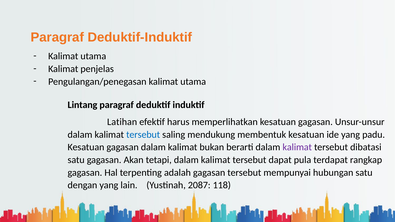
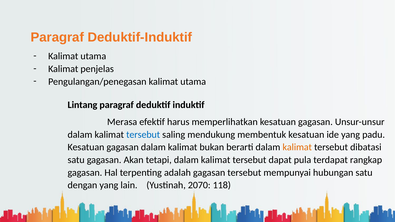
Latihan: Latihan -> Merasa
kalimat at (297, 147) colour: purple -> orange
2087: 2087 -> 2070
